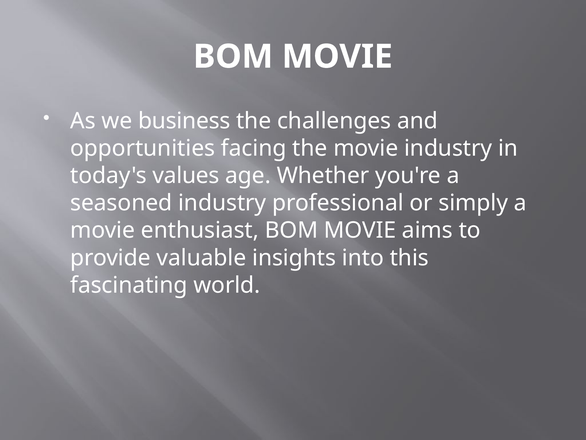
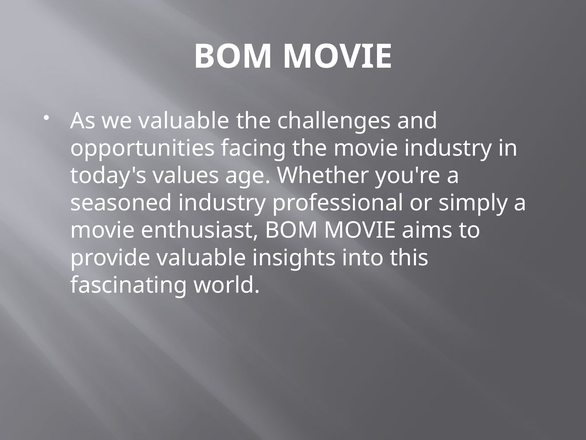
we business: business -> valuable
